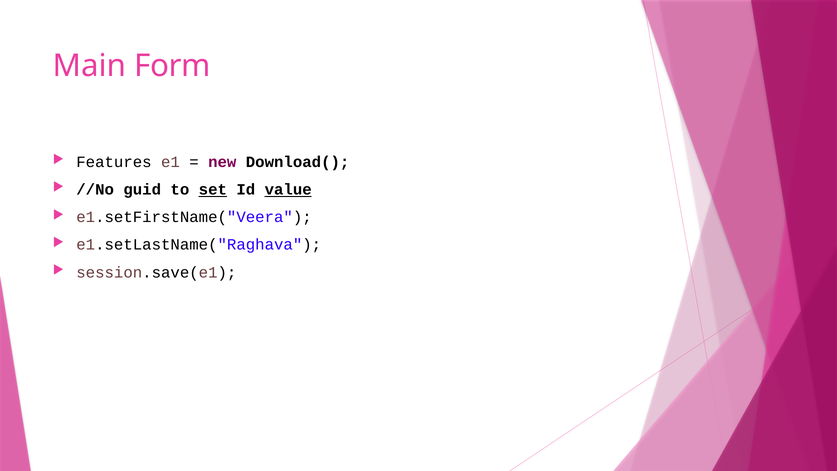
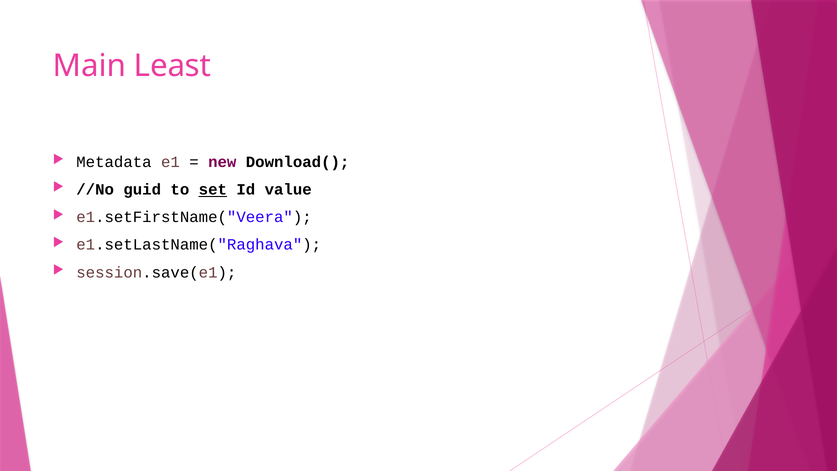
Form: Form -> Least
Features: Features -> Metadata
value underline: present -> none
